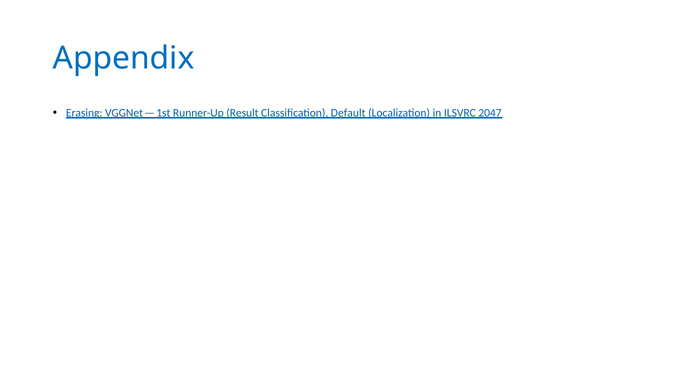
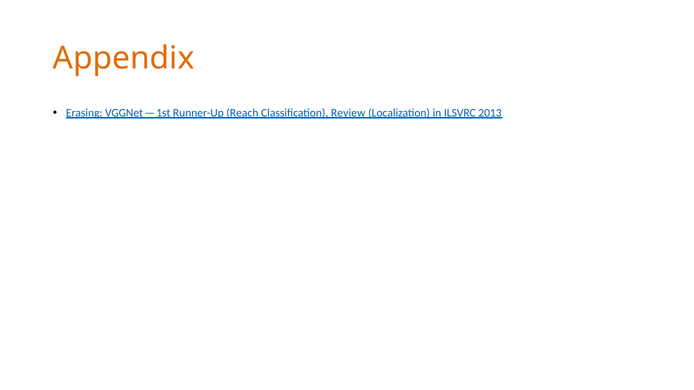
Appendix colour: blue -> orange
Result: Result -> Reach
Default: Default -> Review
2047: 2047 -> 2013
